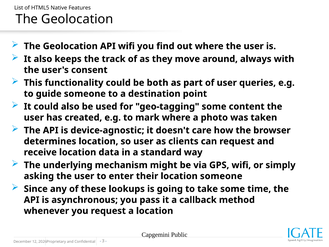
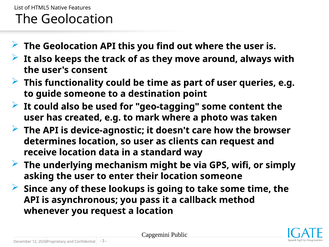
API wifi: wifi -> this
be both: both -> time
